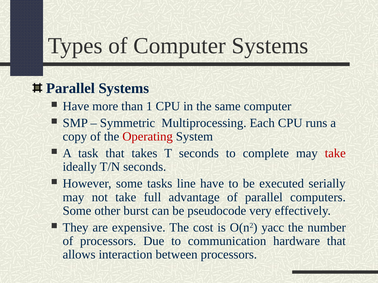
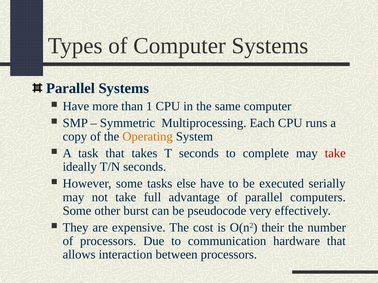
Operating colour: red -> orange
line: line -> else
yacc: yacc -> their
